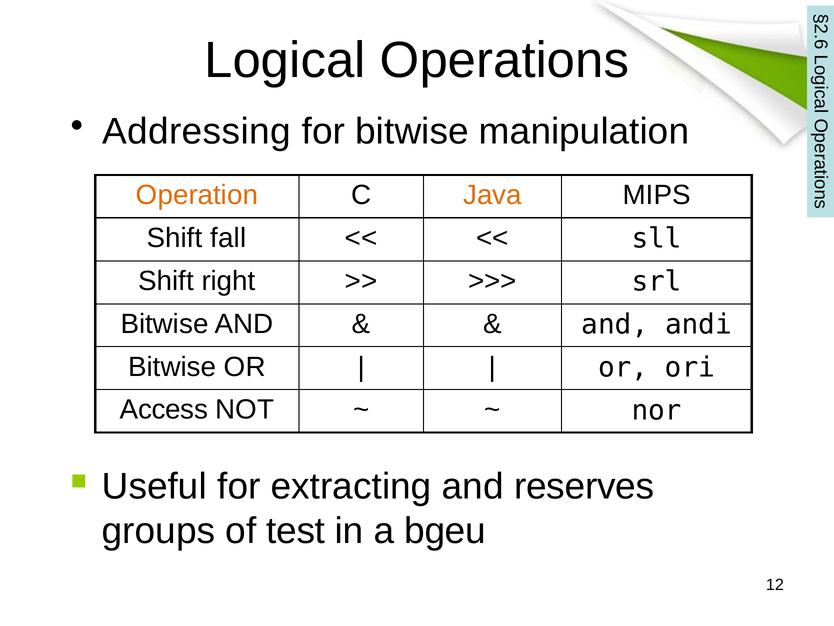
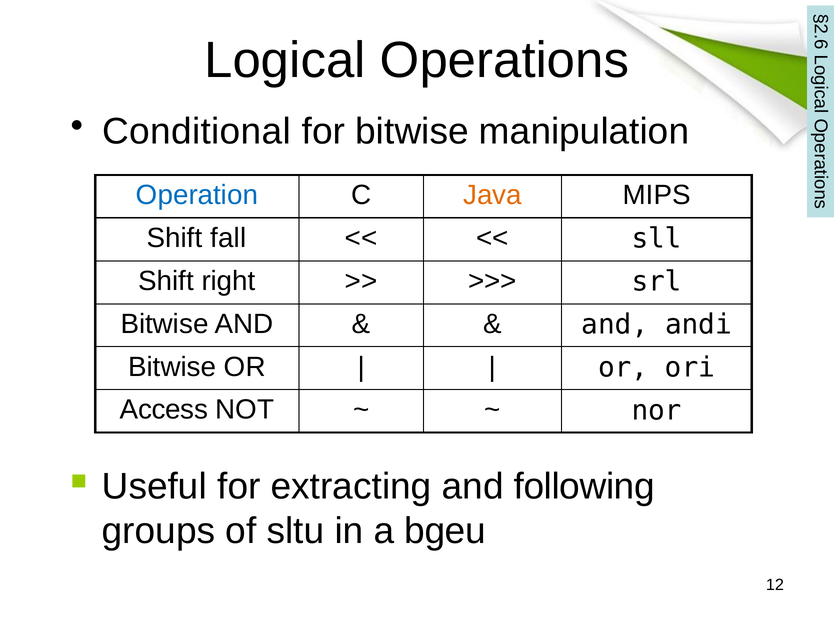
Addressing: Addressing -> Conditional
Operation colour: orange -> blue
reserves: reserves -> following
test: test -> sltu
